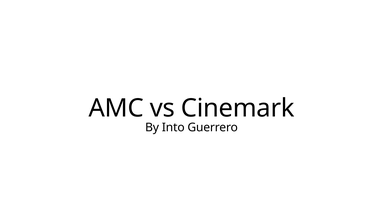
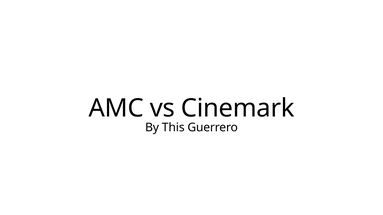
Into: Into -> This
